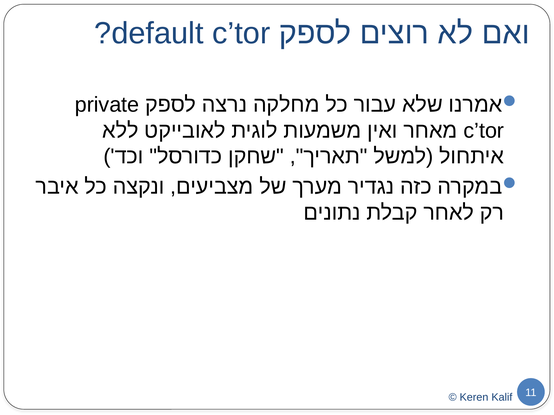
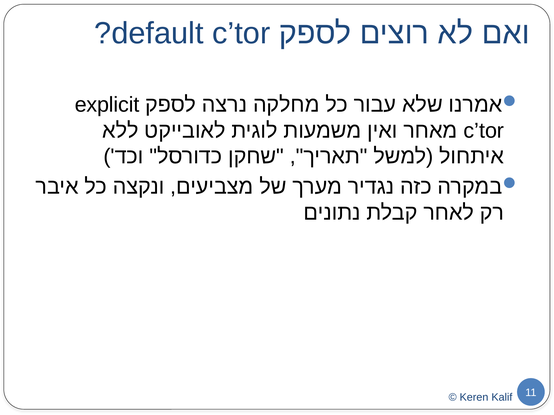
private: private -> explicit
